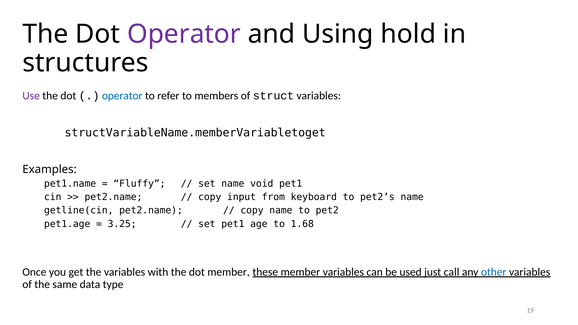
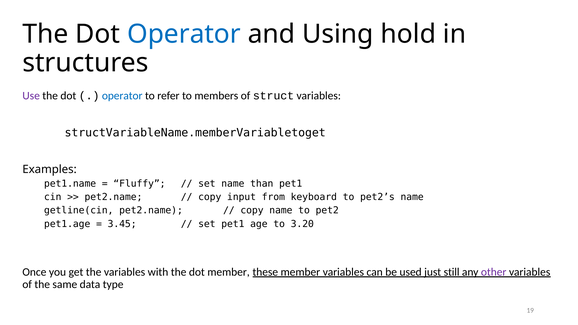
Operator at (184, 34) colour: purple -> blue
void: void -> than
3.25: 3.25 -> 3.45
1.68: 1.68 -> 3.20
call: call -> still
other colour: blue -> purple
